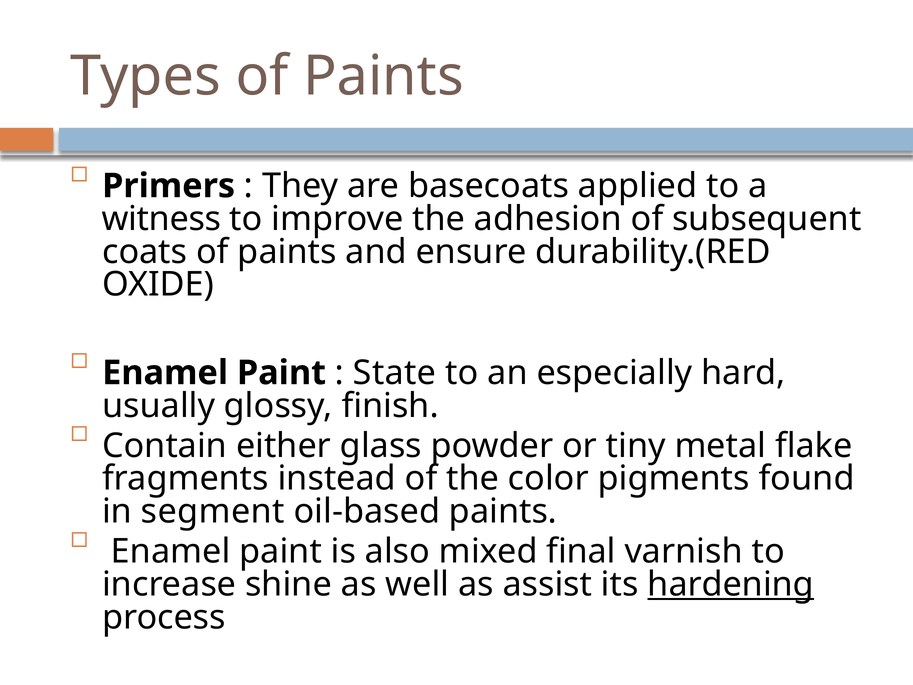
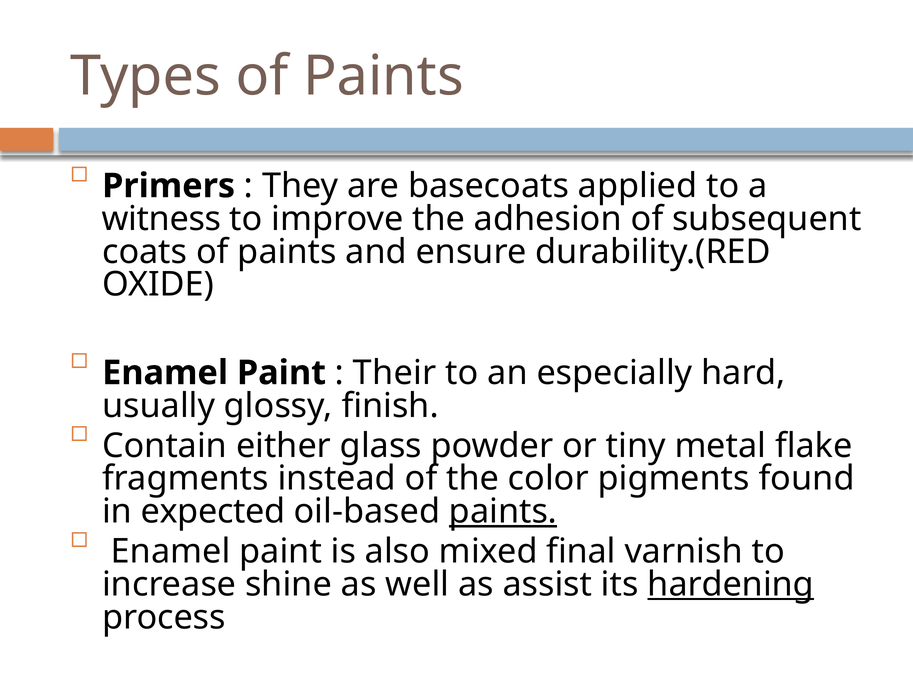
State: State -> Their
segment: segment -> expected
paints at (503, 511) underline: none -> present
